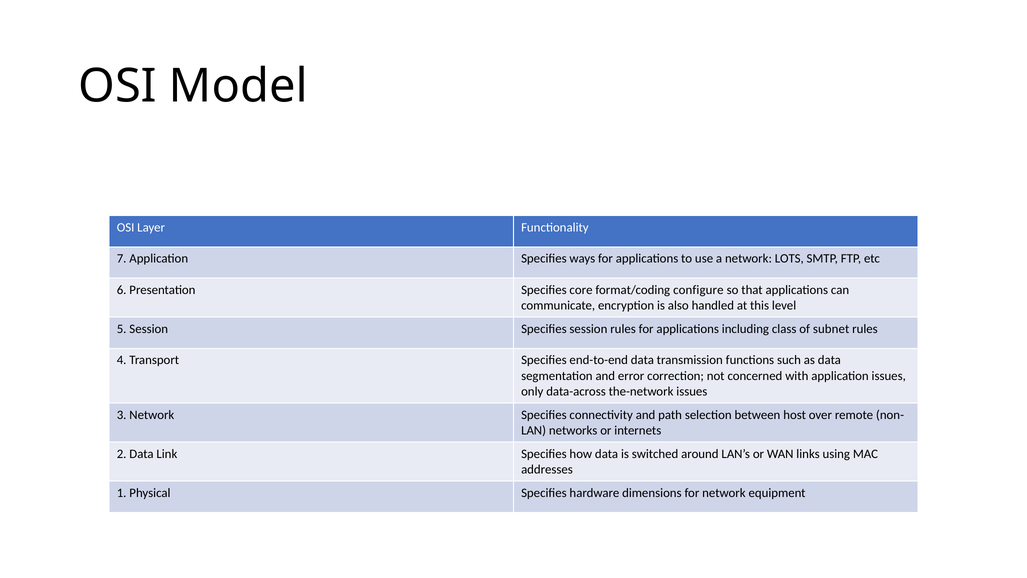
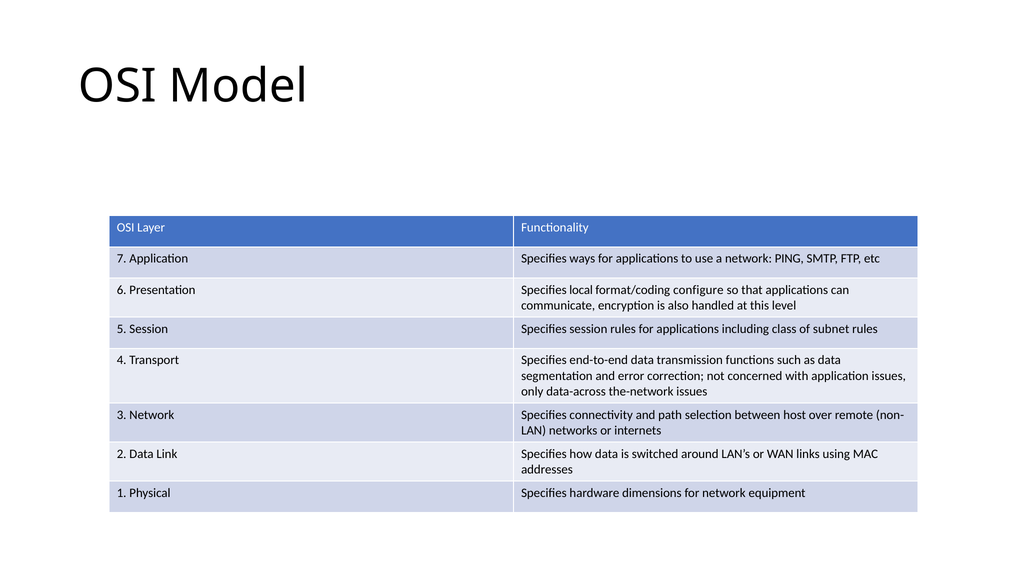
LOTS: LOTS -> PING
core: core -> local
